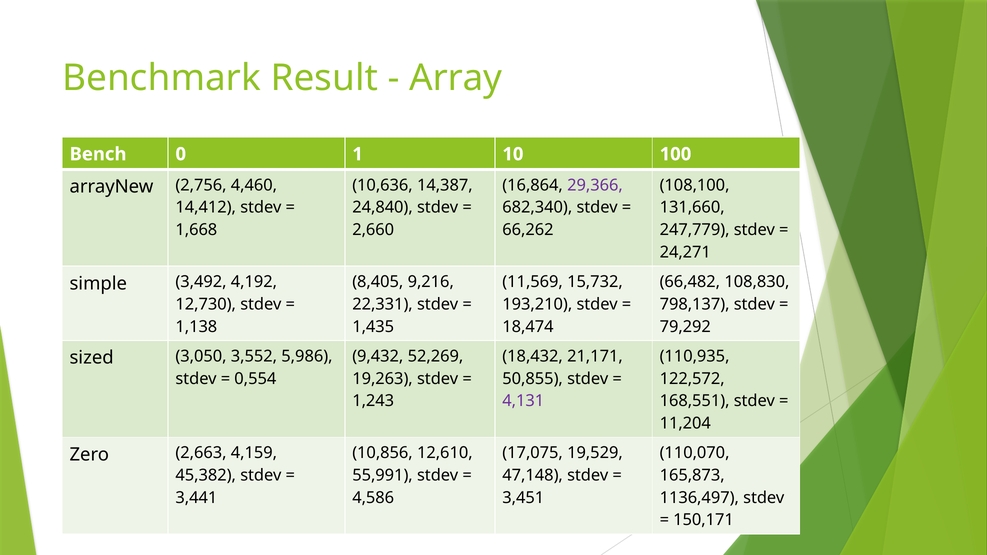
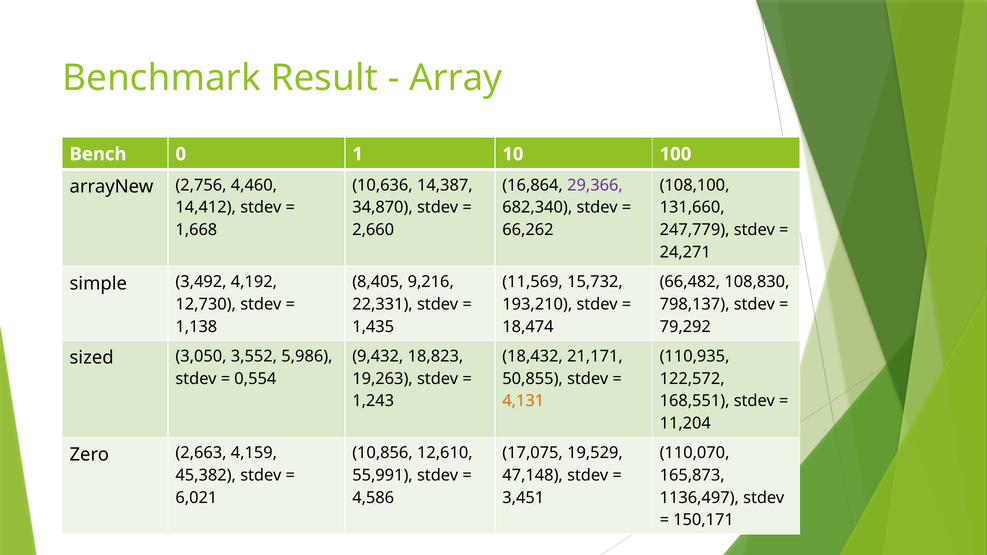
24,840: 24,840 -> 34,870
52,269: 52,269 -> 18,823
4,131 colour: purple -> orange
3,441: 3,441 -> 6,021
